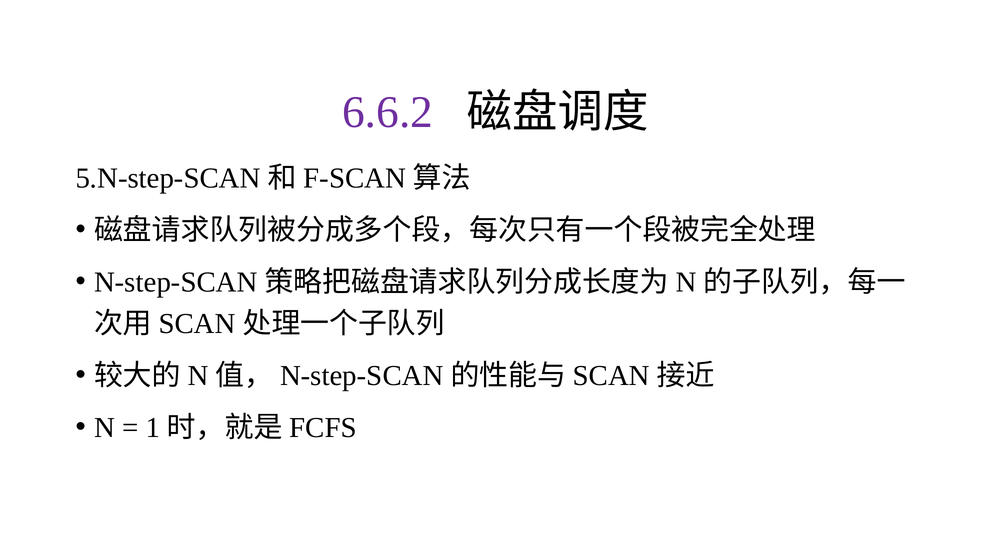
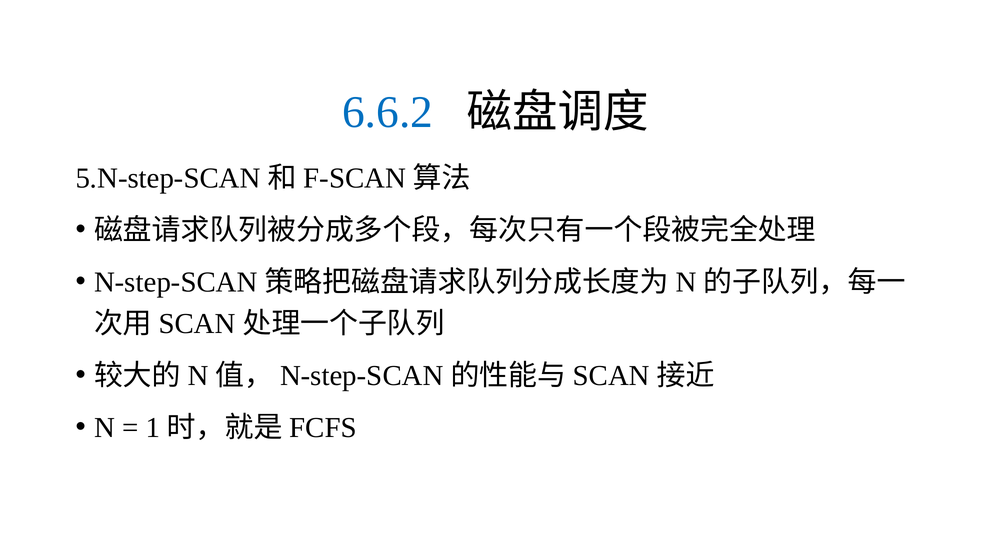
6.6.2 colour: purple -> blue
